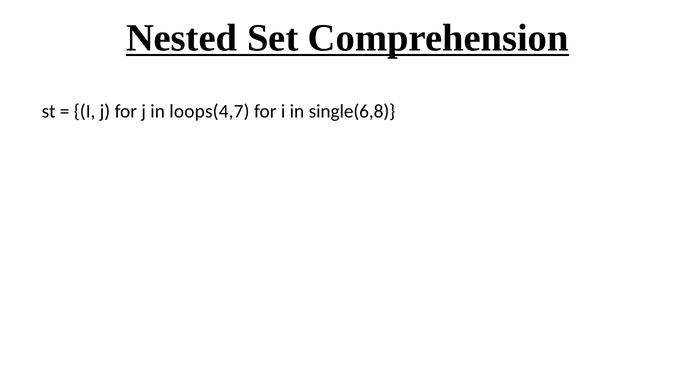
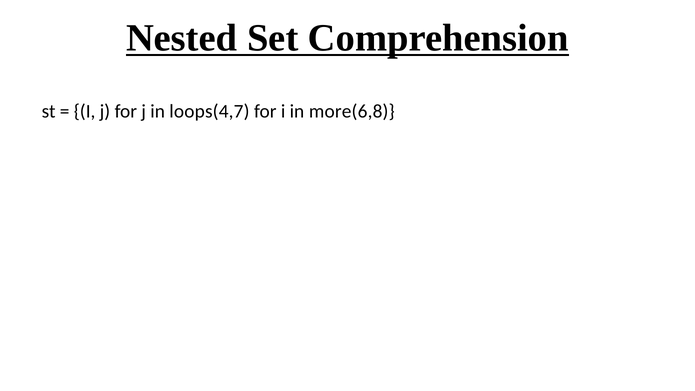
single(6,8: single(6,8 -> more(6,8
